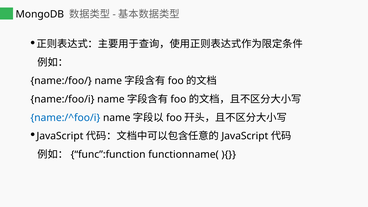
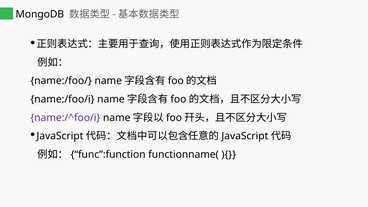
name:/^foo/i colour: blue -> purple
